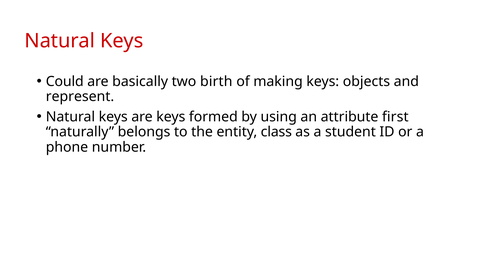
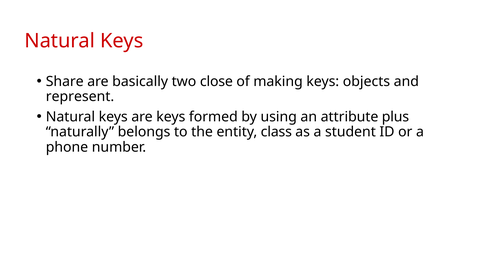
Could: Could -> Share
birth: birth -> close
first: first -> plus
